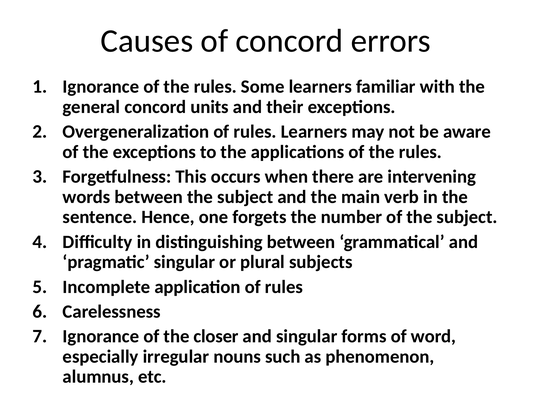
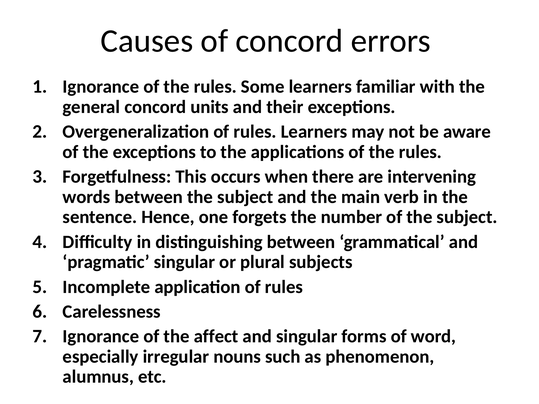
closer: closer -> affect
